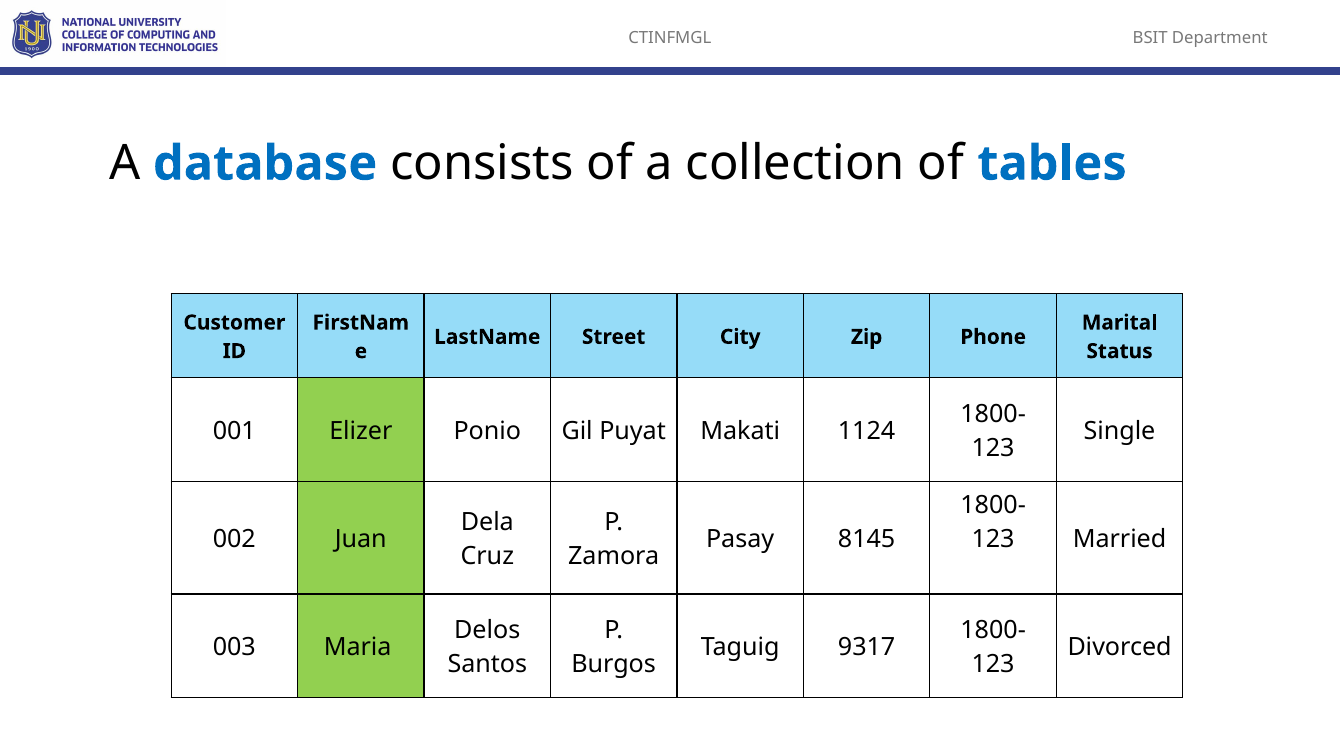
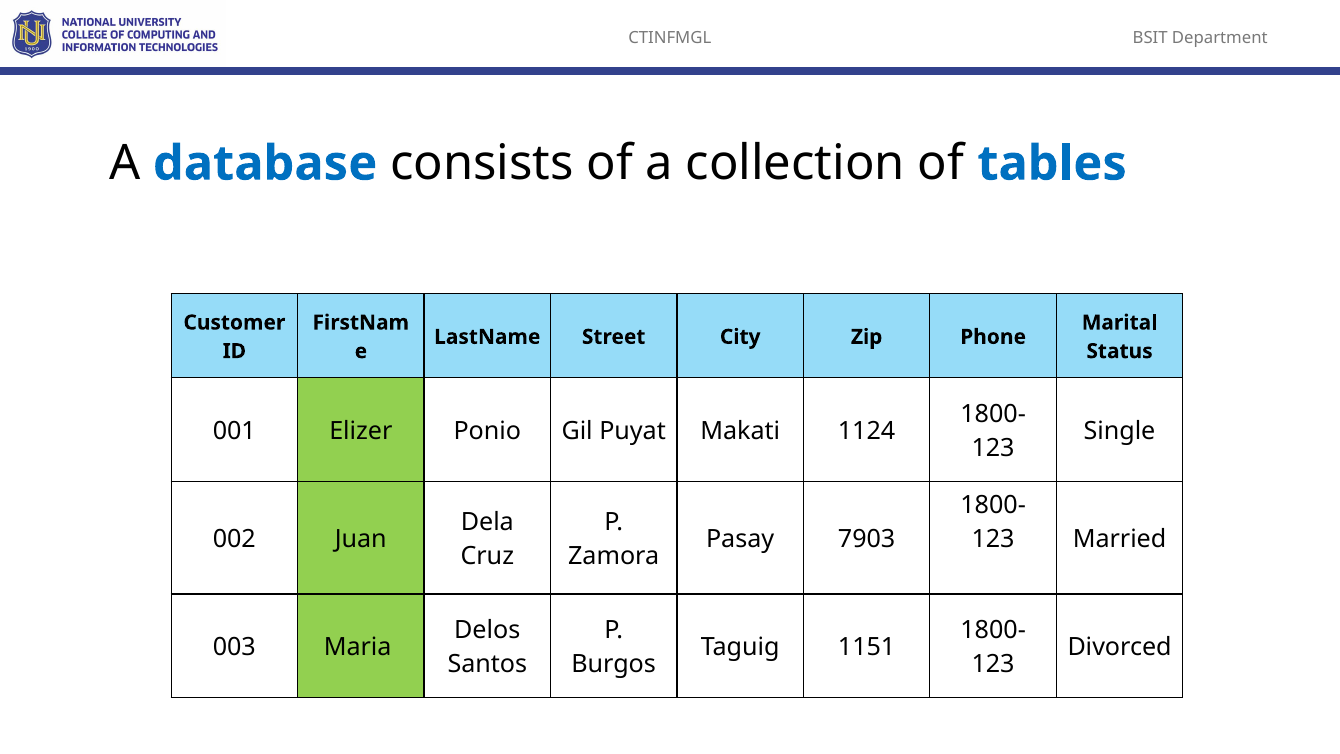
8145: 8145 -> 7903
9317: 9317 -> 1151
